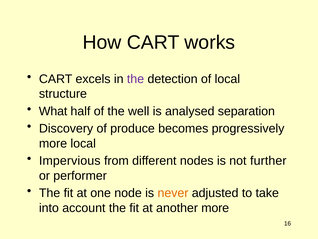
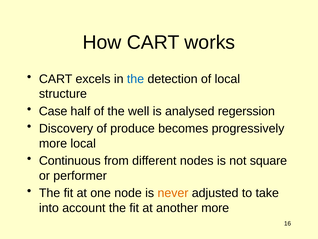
the at (136, 79) colour: purple -> blue
What: What -> Case
separation: separation -> regerssion
Impervious: Impervious -> Continuous
further: further -> square
